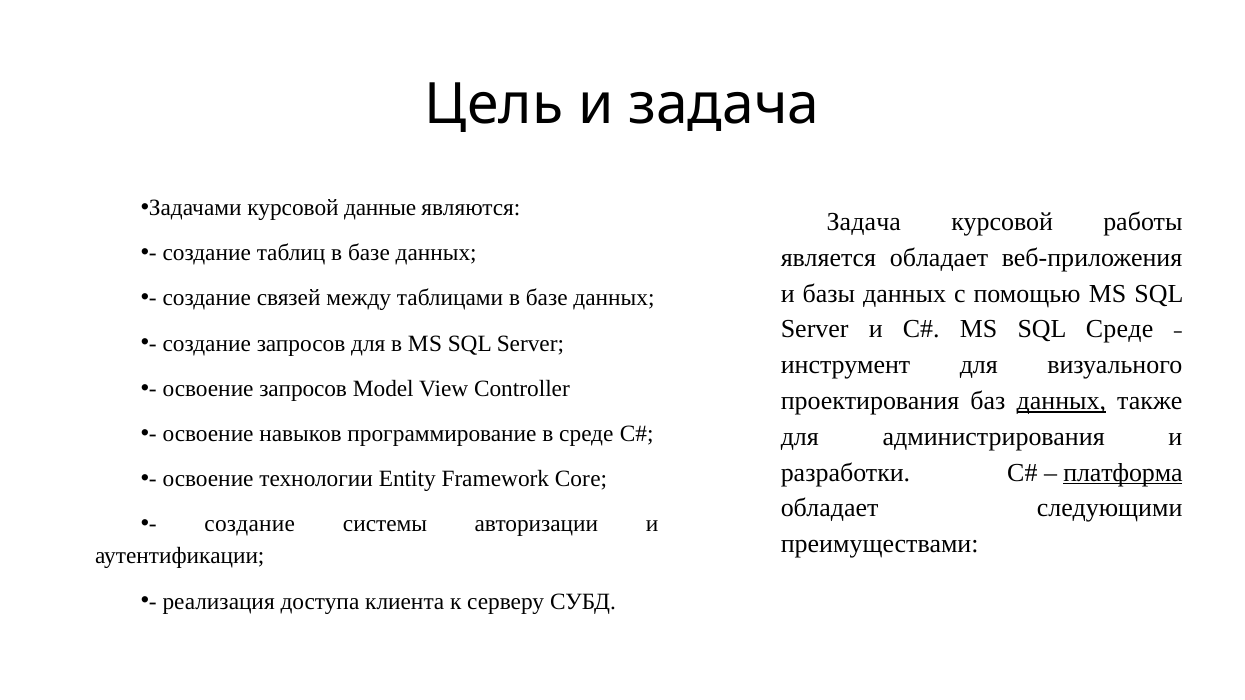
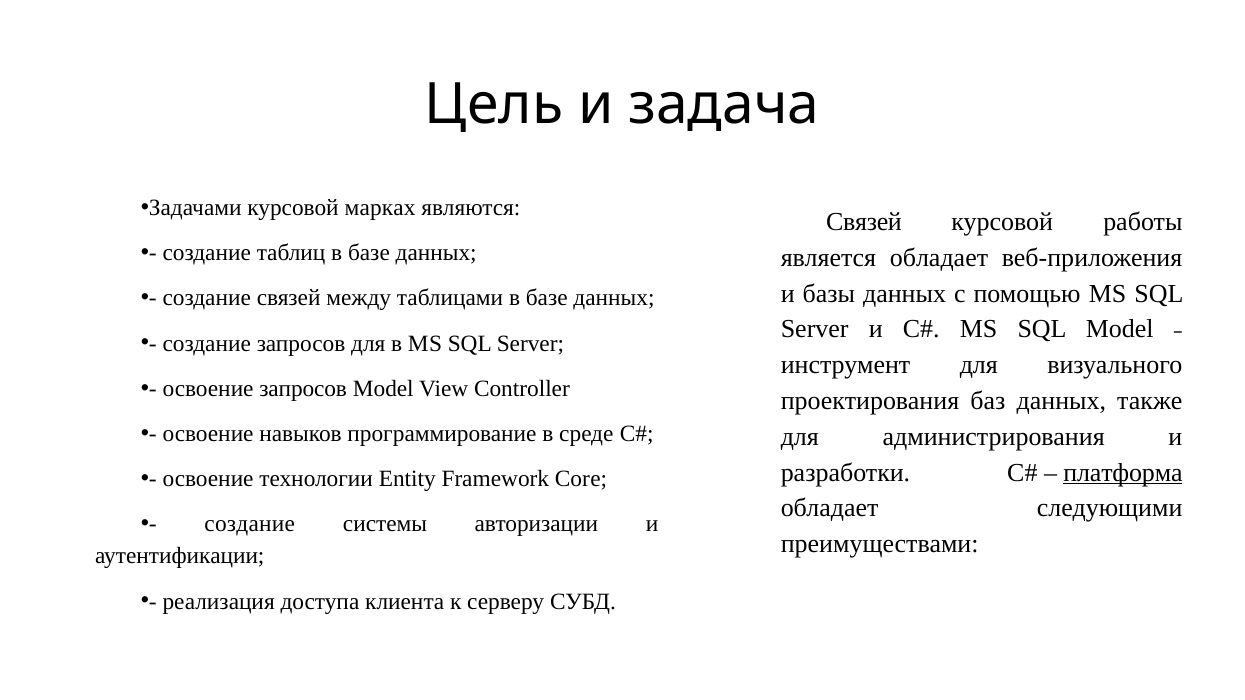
данные: данные -> марках
Задача at (864, 222): Задача -> Связей
SQL Среде: Среде -> Model
данных at (1061, 401) underline: present -> none
